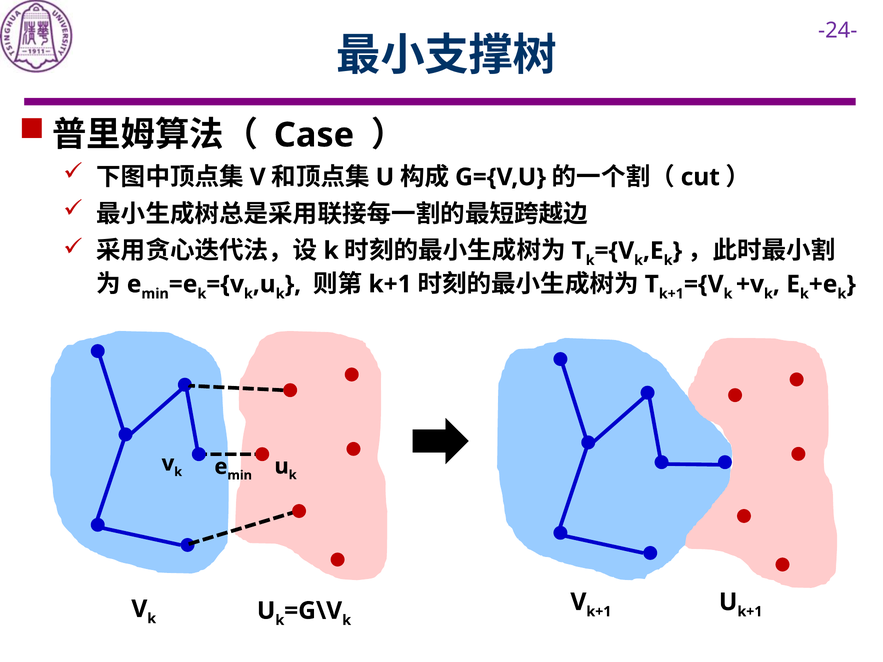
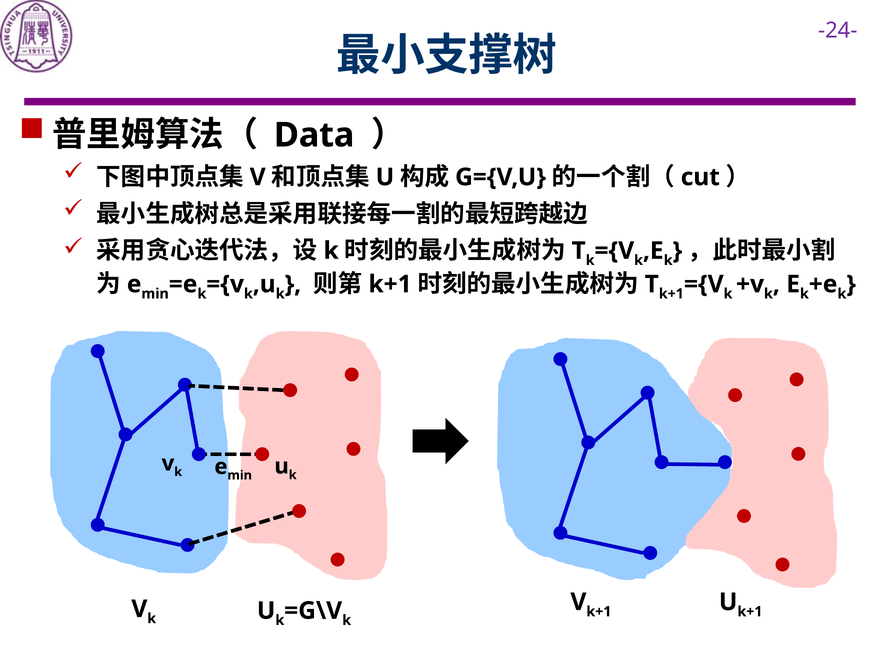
Case: Case -> Data
